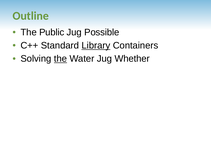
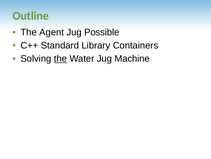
Public: Public -> Agent
Library underline: present -> none
Whether: Whether -> Machine
